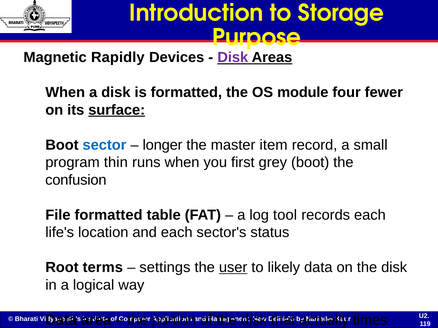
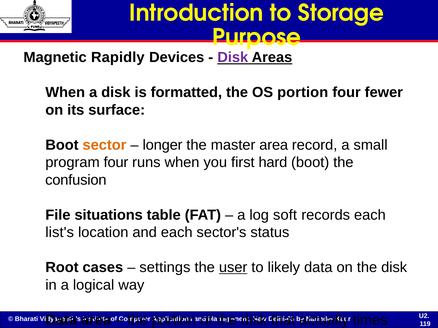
OS module: module -> portion
surface underline: present -> none
sector colour: blue -> orange
master item: item -> area
program thin: thin -> four
grey: grey -> hard
File formatted: formatted -> situations
tool: tool -> soft
life's: life's -> list's
terms: terms -> cases
